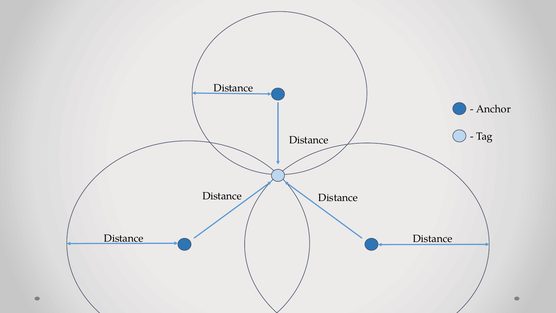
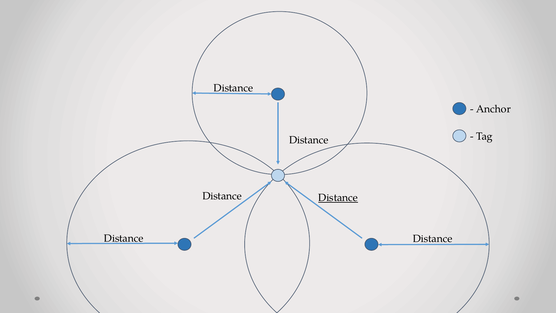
Distance at (338, 198) underline: none -> present
